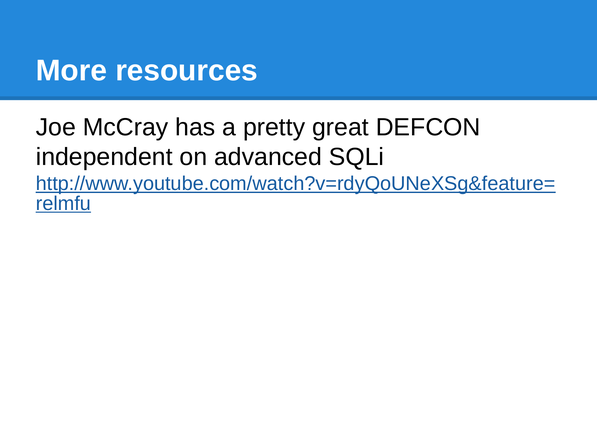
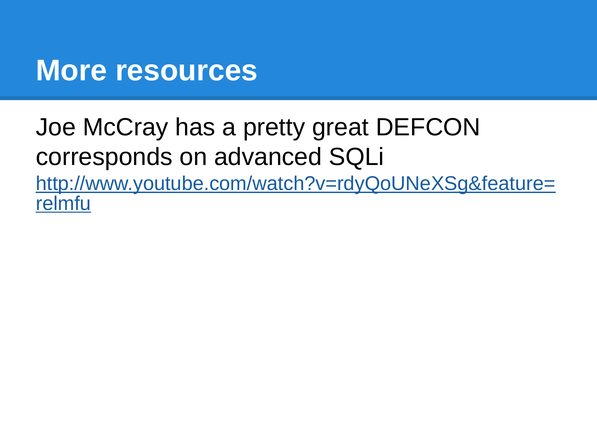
independent: independent -> corresponds
